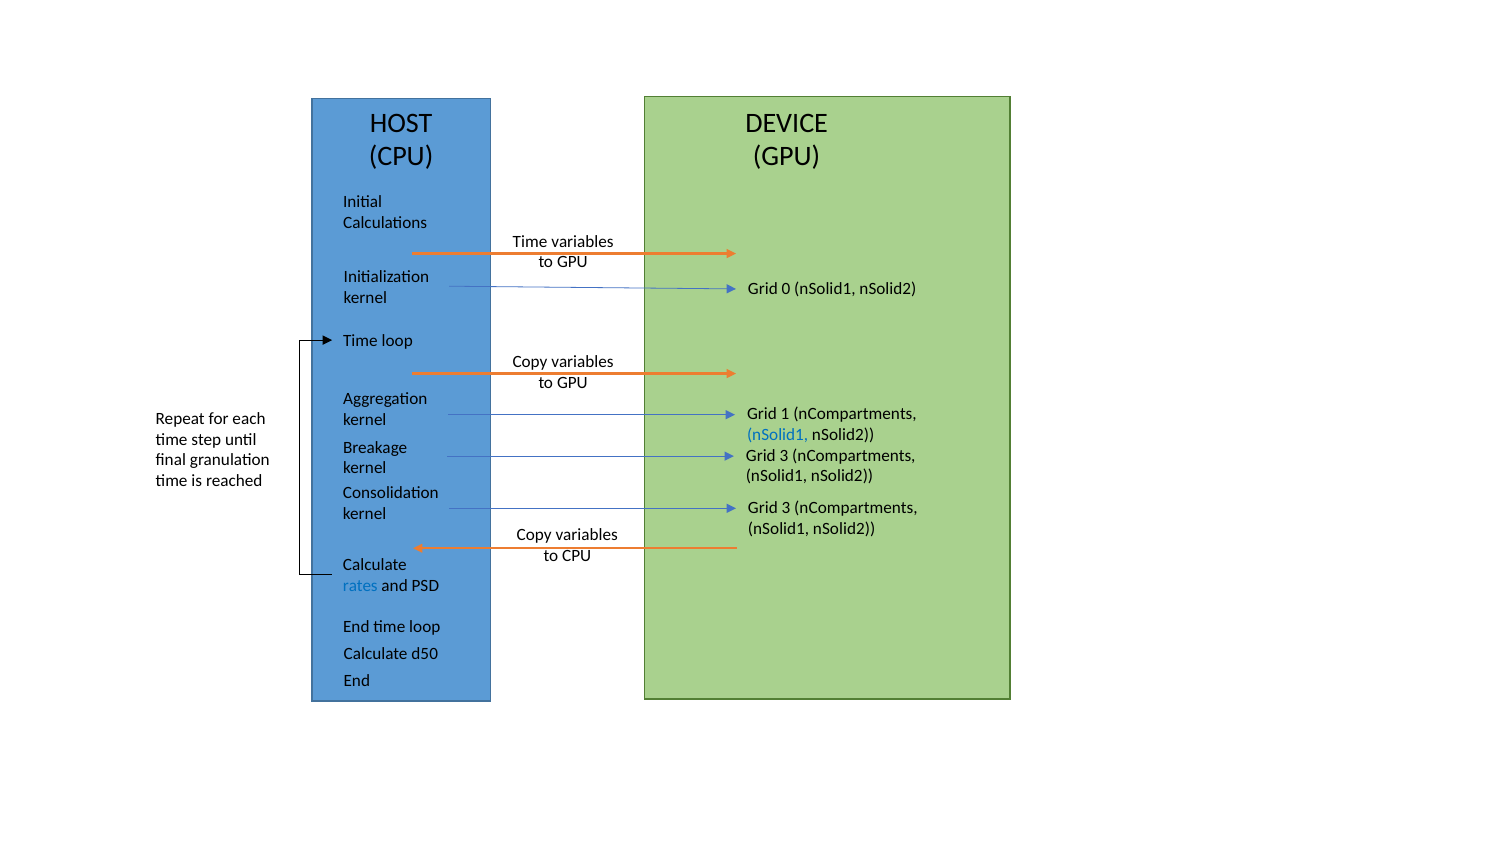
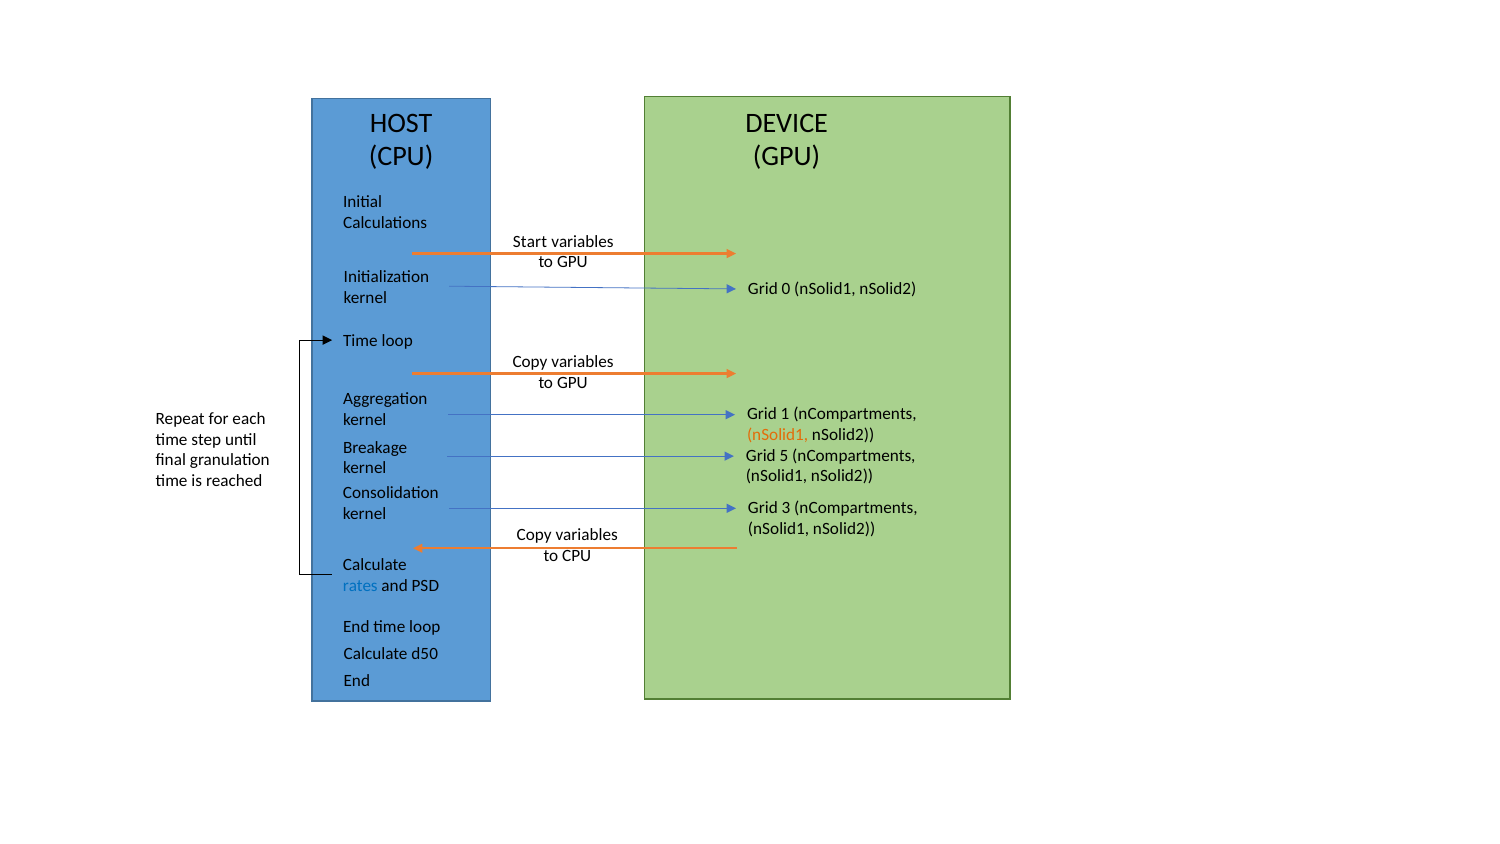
Time at (530, 242): Time -> Start
nSolid1 at (778, 435) colour: blue -> orange
3 at (784, 455): 3 -> 5
